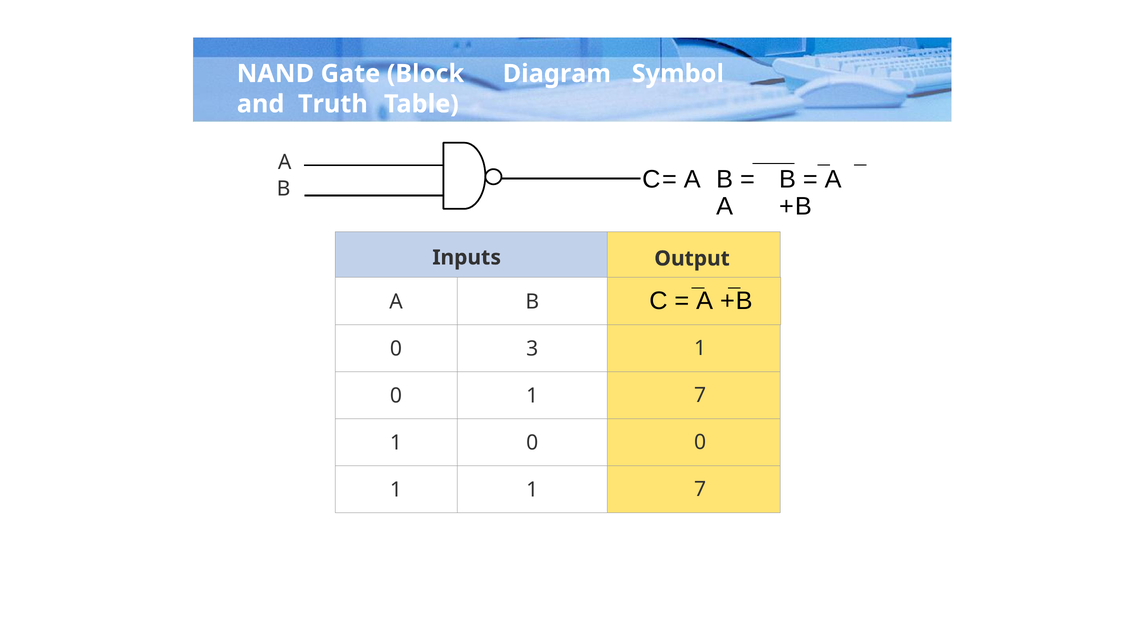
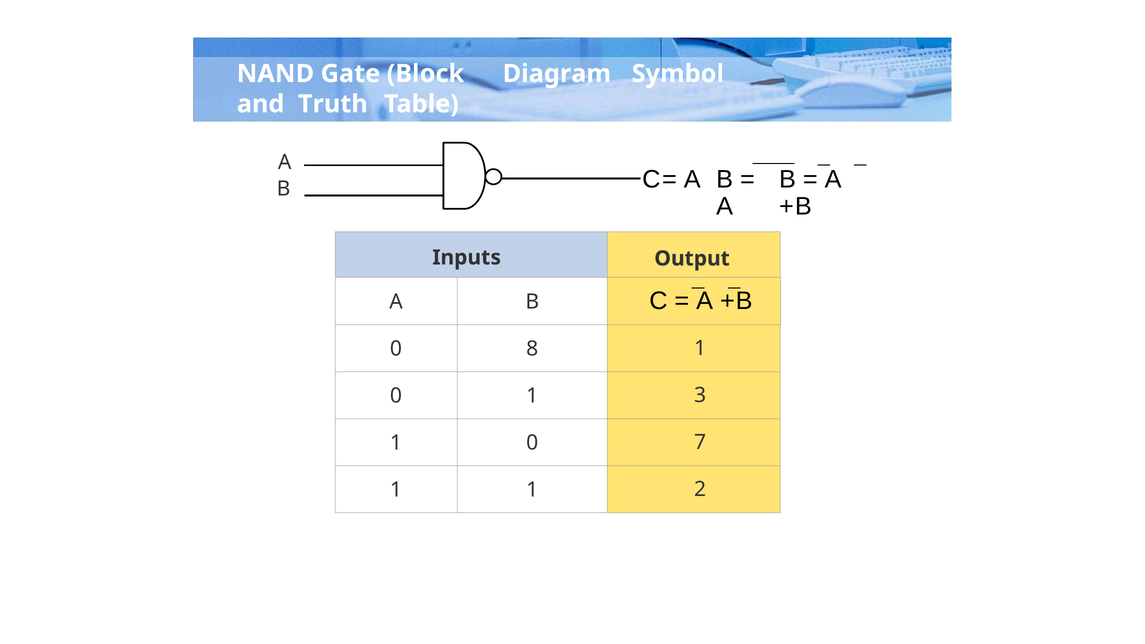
3: 3 -> 8
0 1 7: 7 -> 3
0 0: 0 -> 7
1 1 7: 7 -> 2
